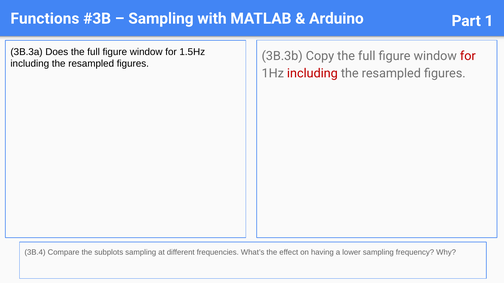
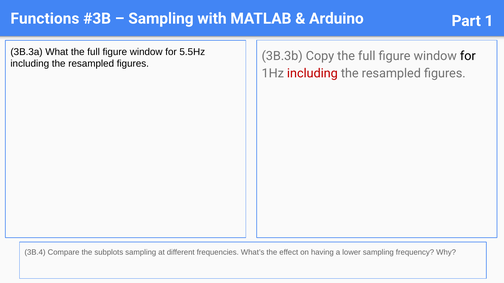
Does: Does -> What
1.5Hz: 1.5Hz -> 5.5Hz
for at (468, 56) colour: red -> black
